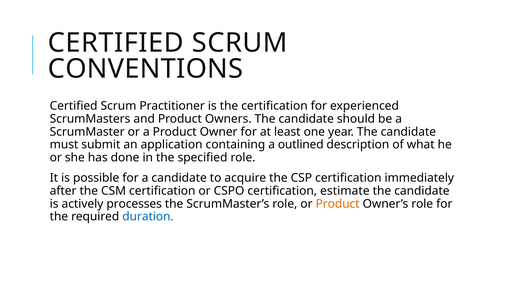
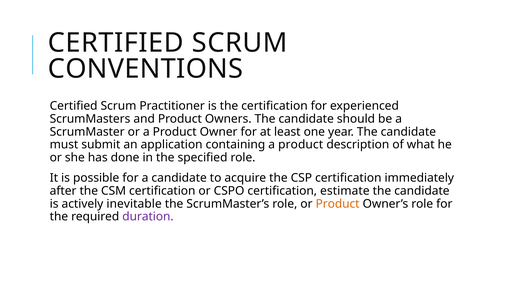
containing a outlined: outlined -> product
processes: processes -> inevitable
duration colour: blue -> purple
